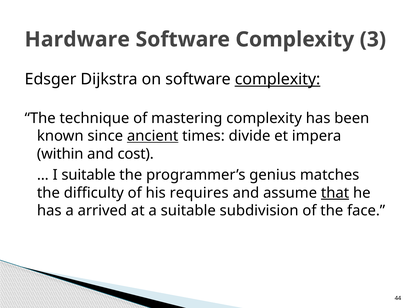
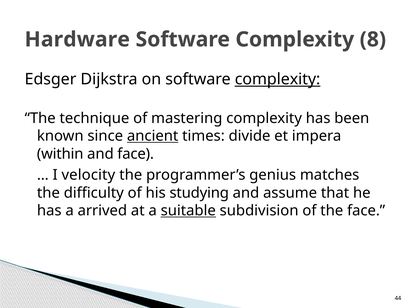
3: 3 -> 8
and cost: cost -> face
I suitable: suitable -> velocity
requires: requires -> studying
that underline: present -> none
suitable at (188, 211) underline: none -> present
